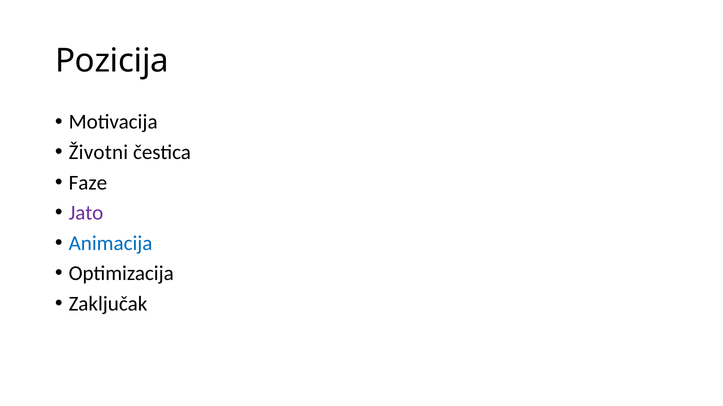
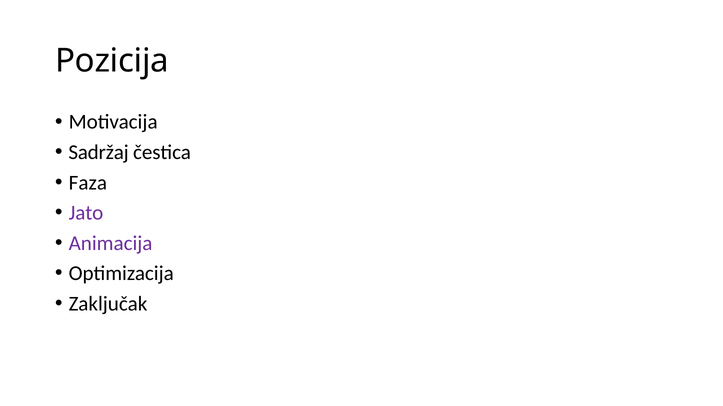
Životni: Životni -> Sadržaj
Faze: Faze -> Faza
Animacija colour: blue -> purple
